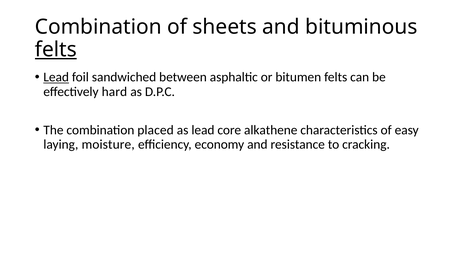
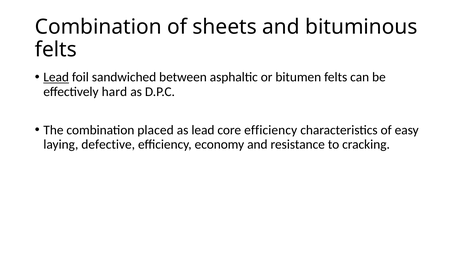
felts at (56, 50) underline: present -> none
core alkathene: alkathene -> efficiency
moisture: moisture -> defective
